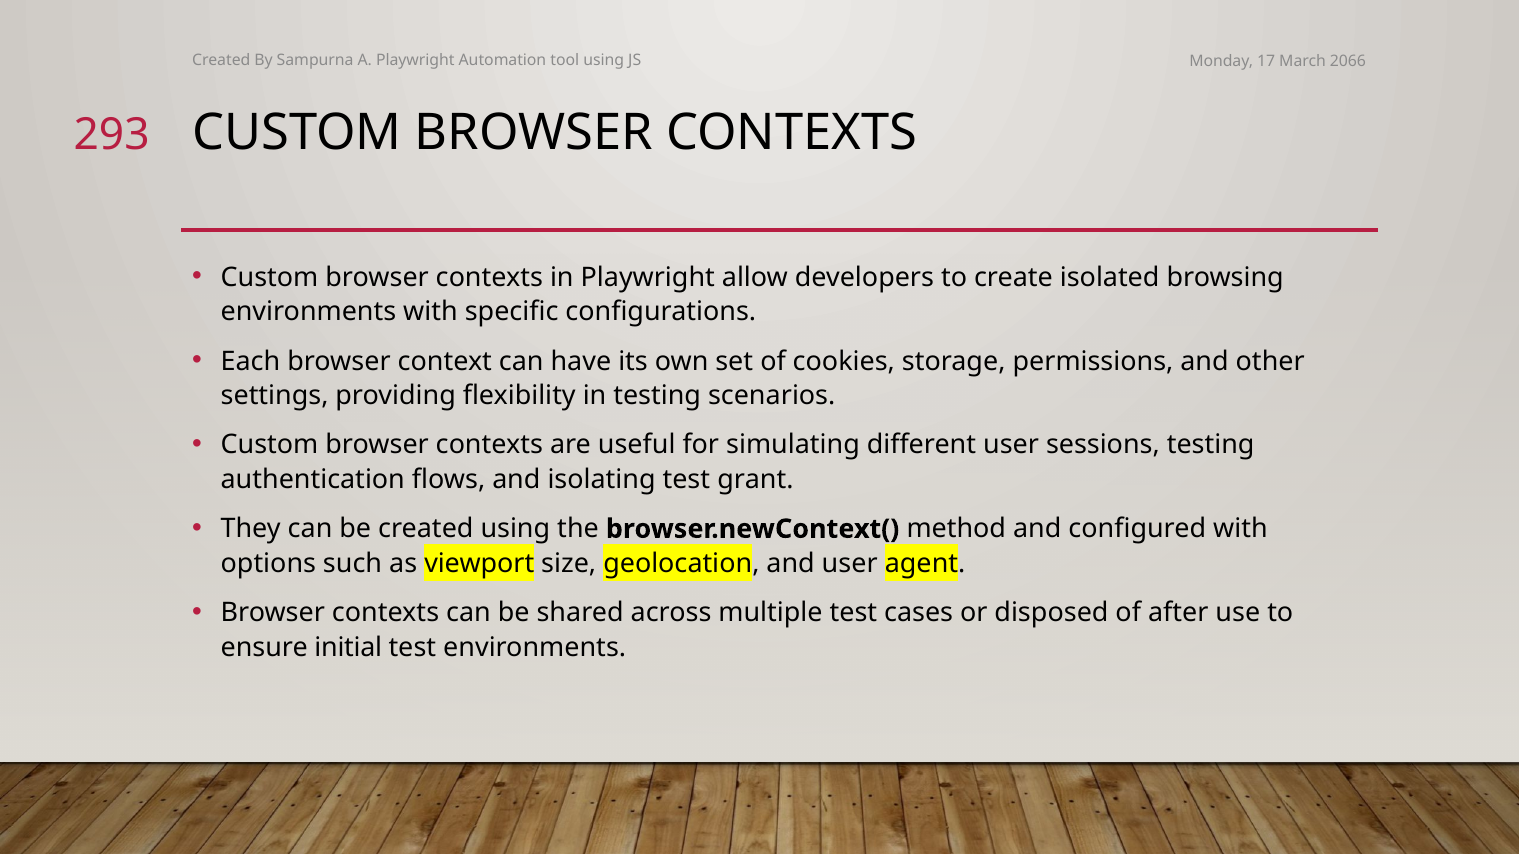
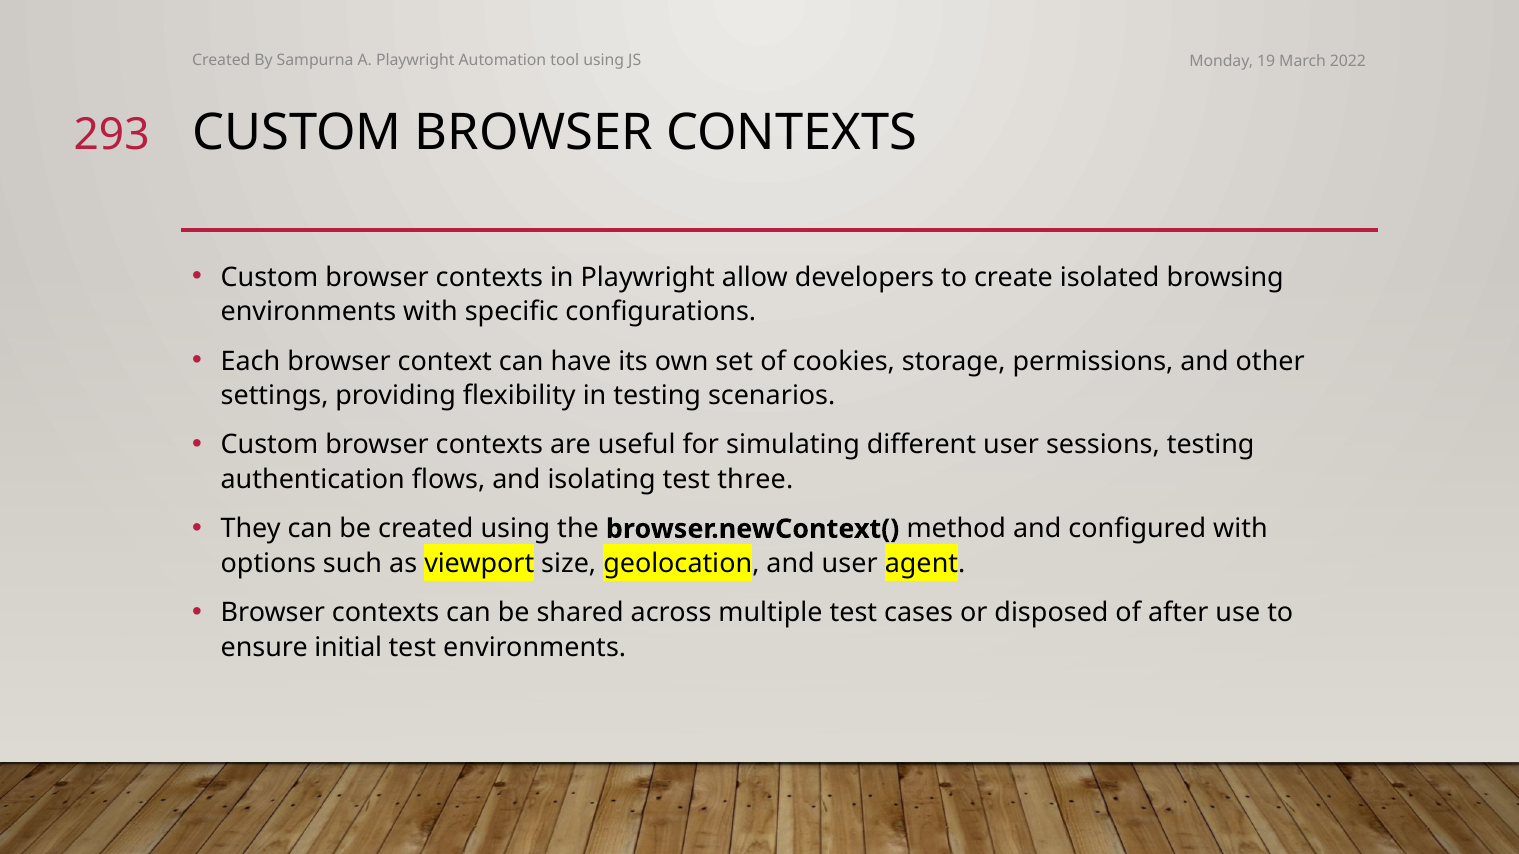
17: 17 -> 19
2066: 2066 -> 2022
grant: grant -> three
